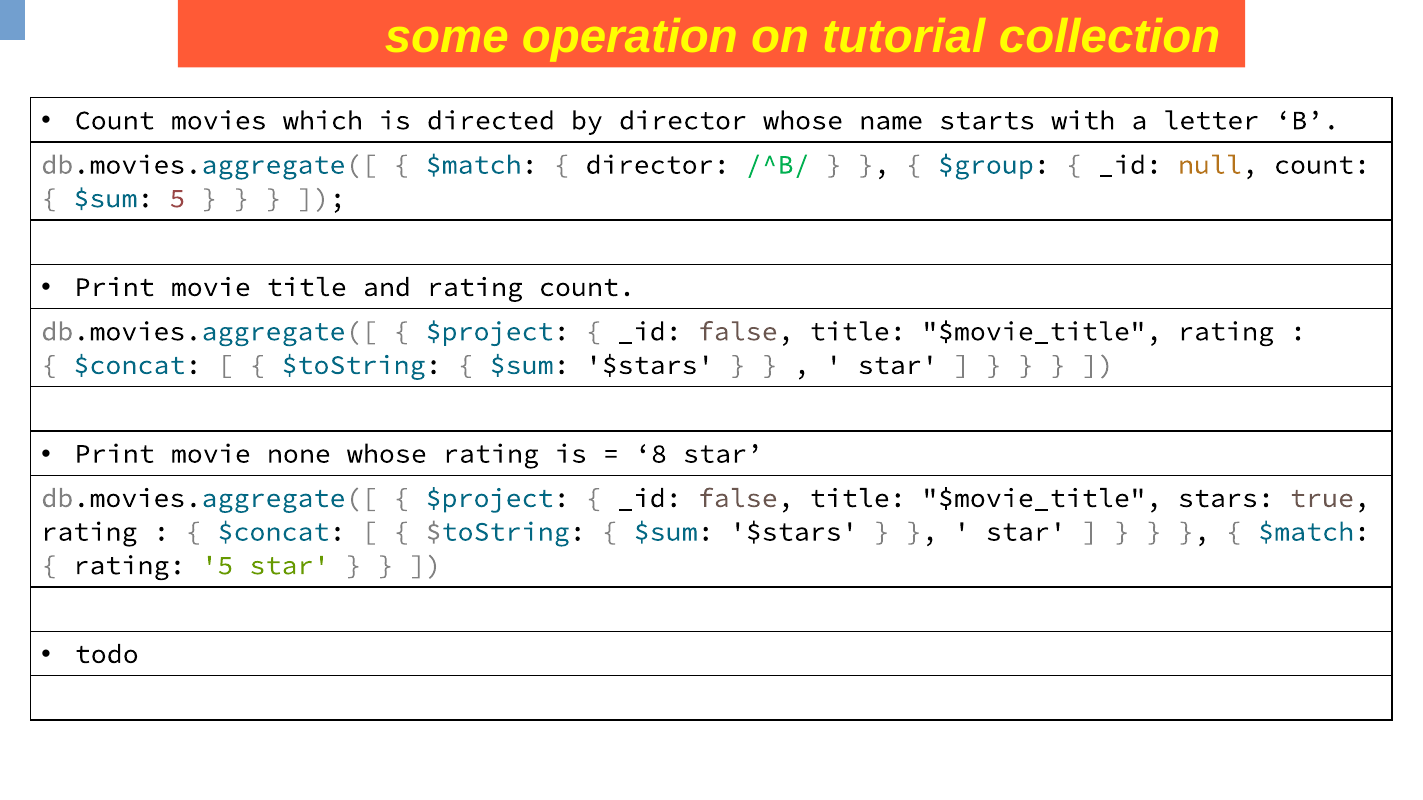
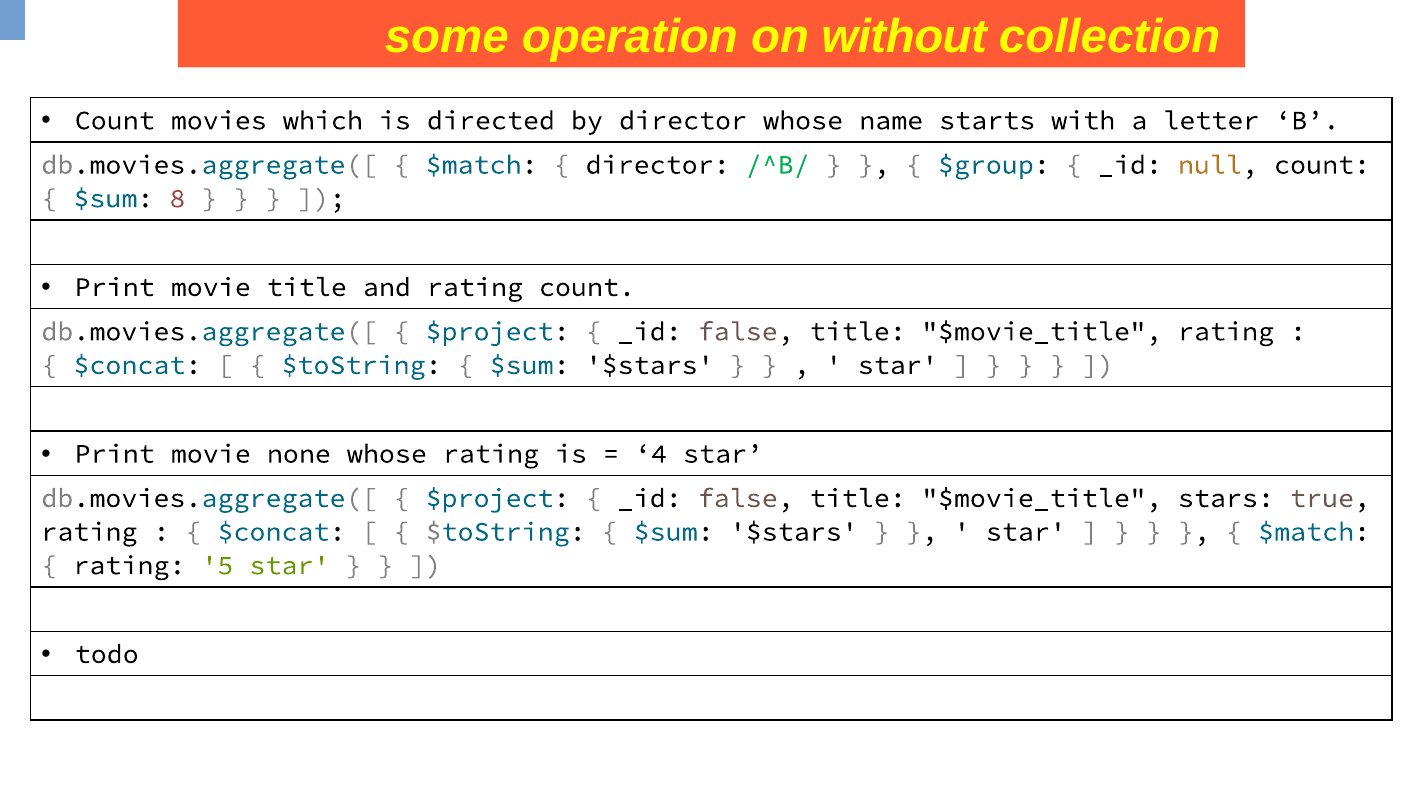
tutorial: tutorial -> without
$sum 5: 5 -> 8
8: 8 -> 4
